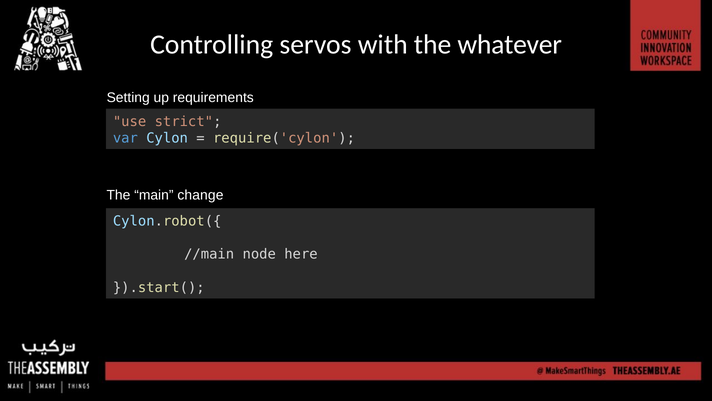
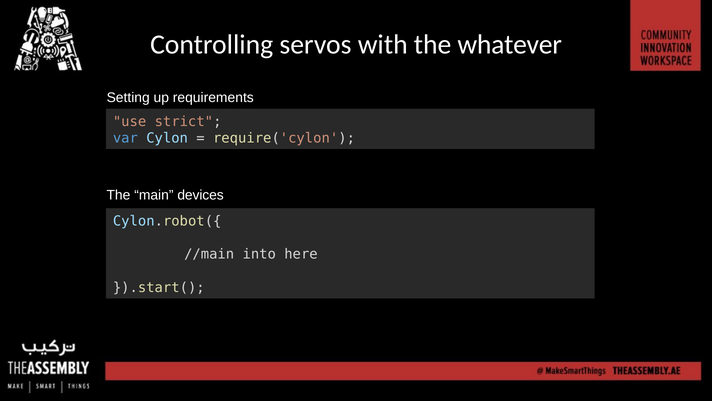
change: change -> devices
node: node -> into
